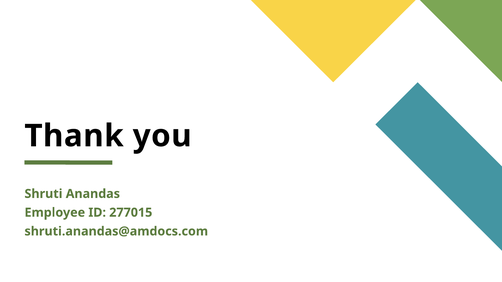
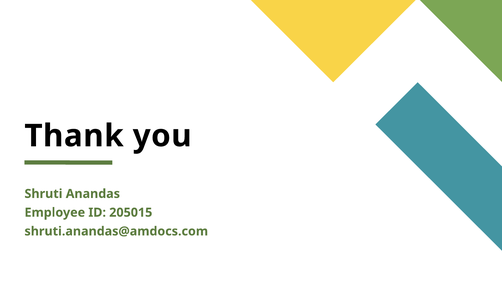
277015: 277015 -> 205015
